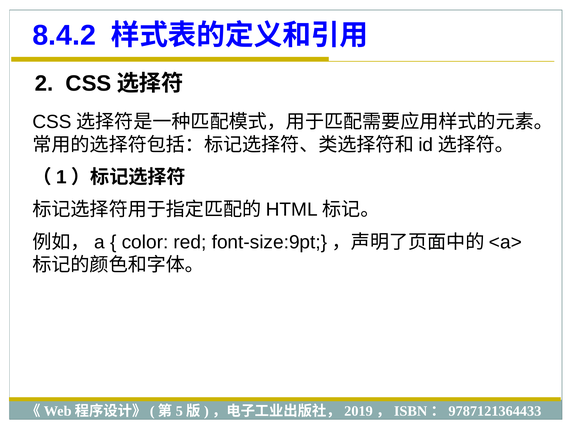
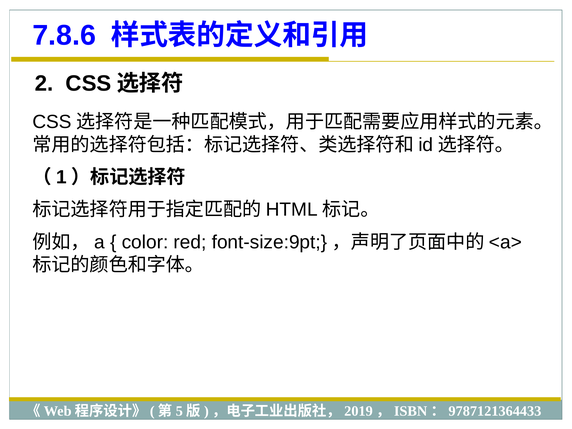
8.4.2: 8.4.2 -> 7.8.6
